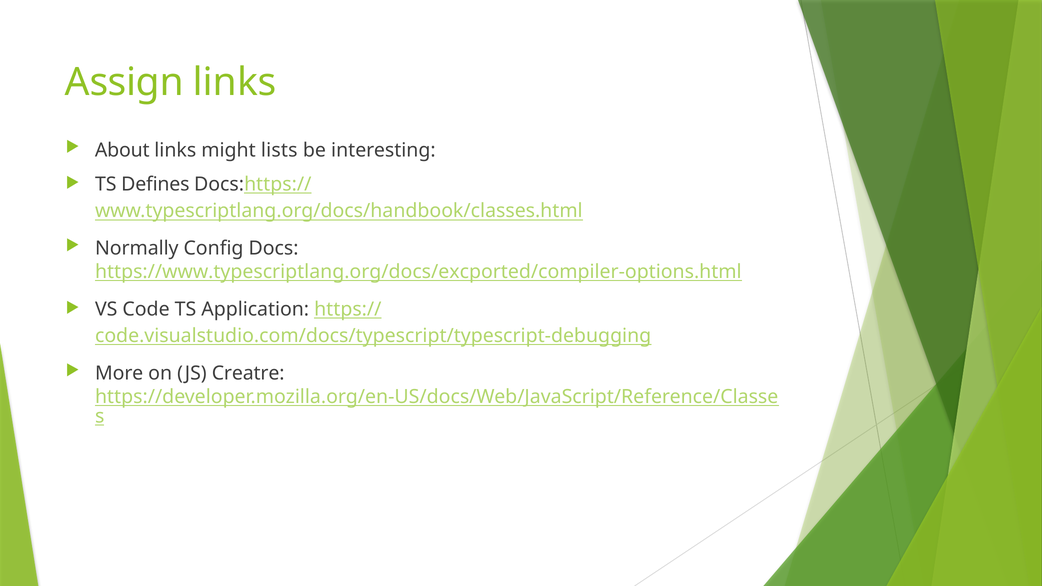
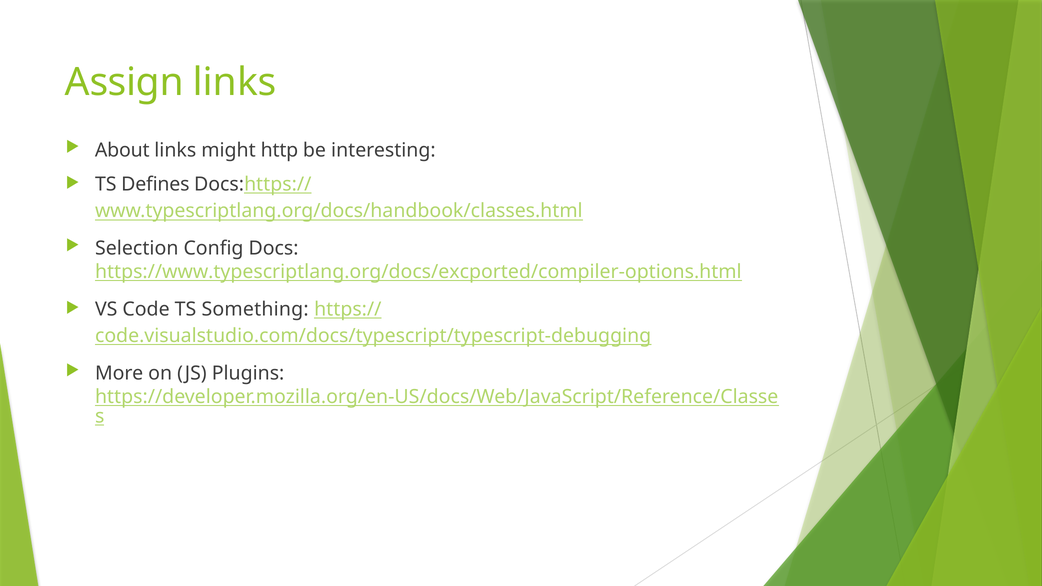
lists: lists -> http
Normally: Normally -> Selection
Application: Application -> Something
Creatre: Creatre -> Plugins
